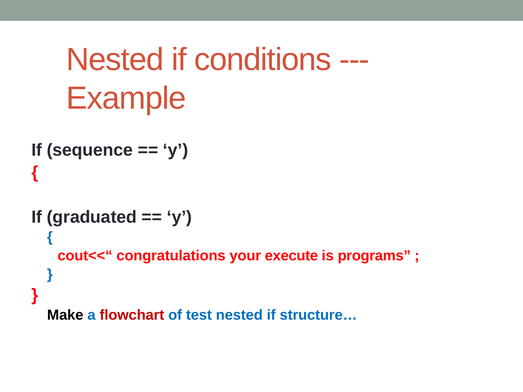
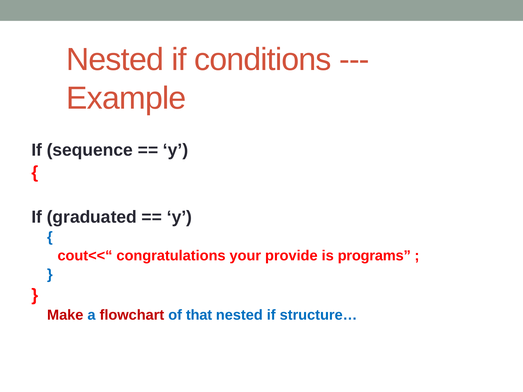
execute: execute -> provide
Make colour: black -> red
test: test -> that
